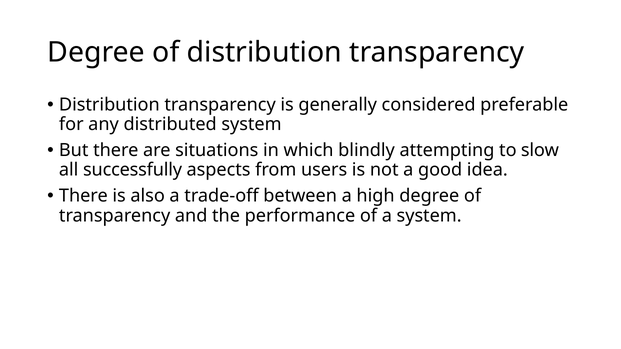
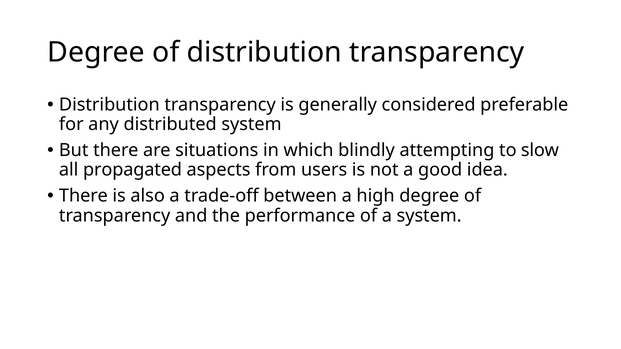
successfully: successfully -> propagated
